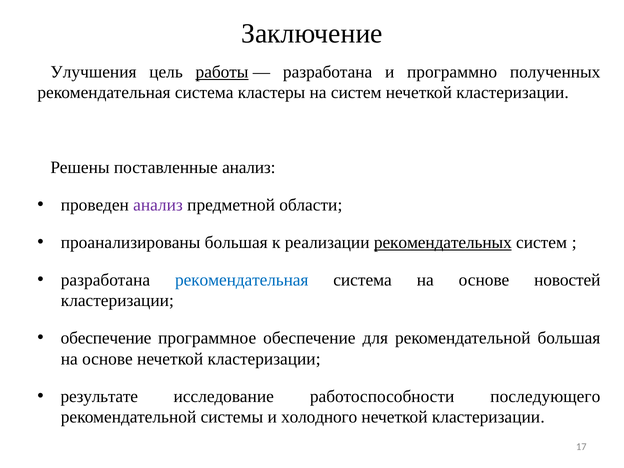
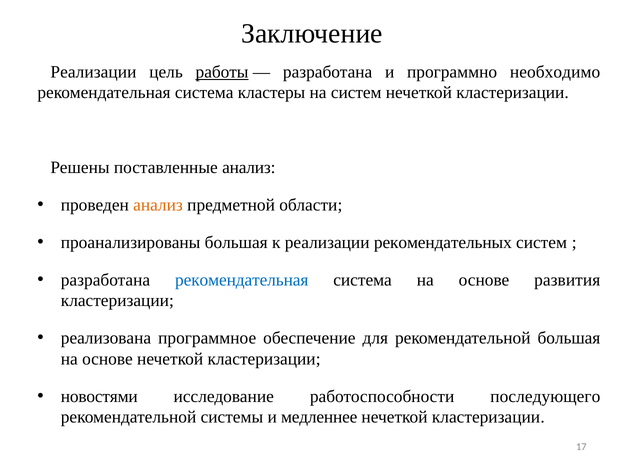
Улучшения at (93, 72): Улучшения -> Реализации
полученных: полученных -> необходимо
анализ at (158, 205) colour: purple -> orange
рекомендательных underline: present -> none
новостей: новостей -> развития
обеспечение at (106, 338): обеспечение -> реализована
результате: результате -> новостями
холодного: холодного -> медленнее
